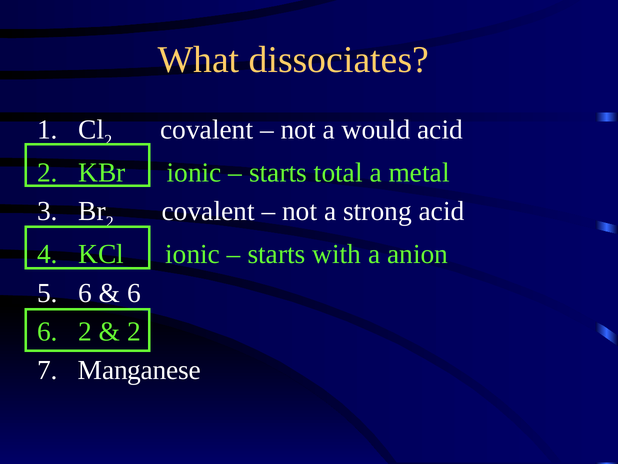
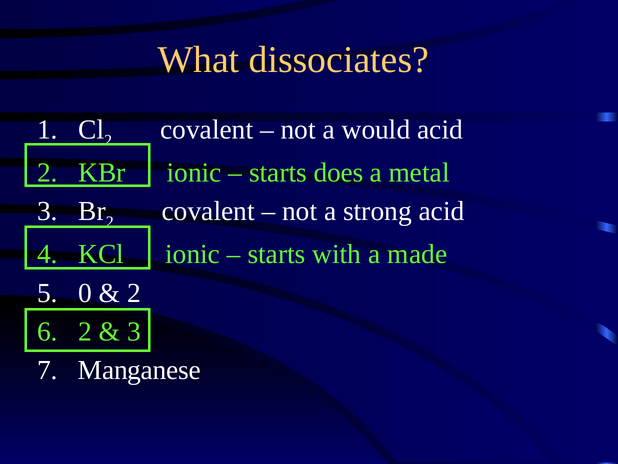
total: total -> does
anion: anion -> made
6 at (85, 293): 6 -> 0
6 at (134, 293): 6 -> 2
2 at (134, 331): 2 -> 3
